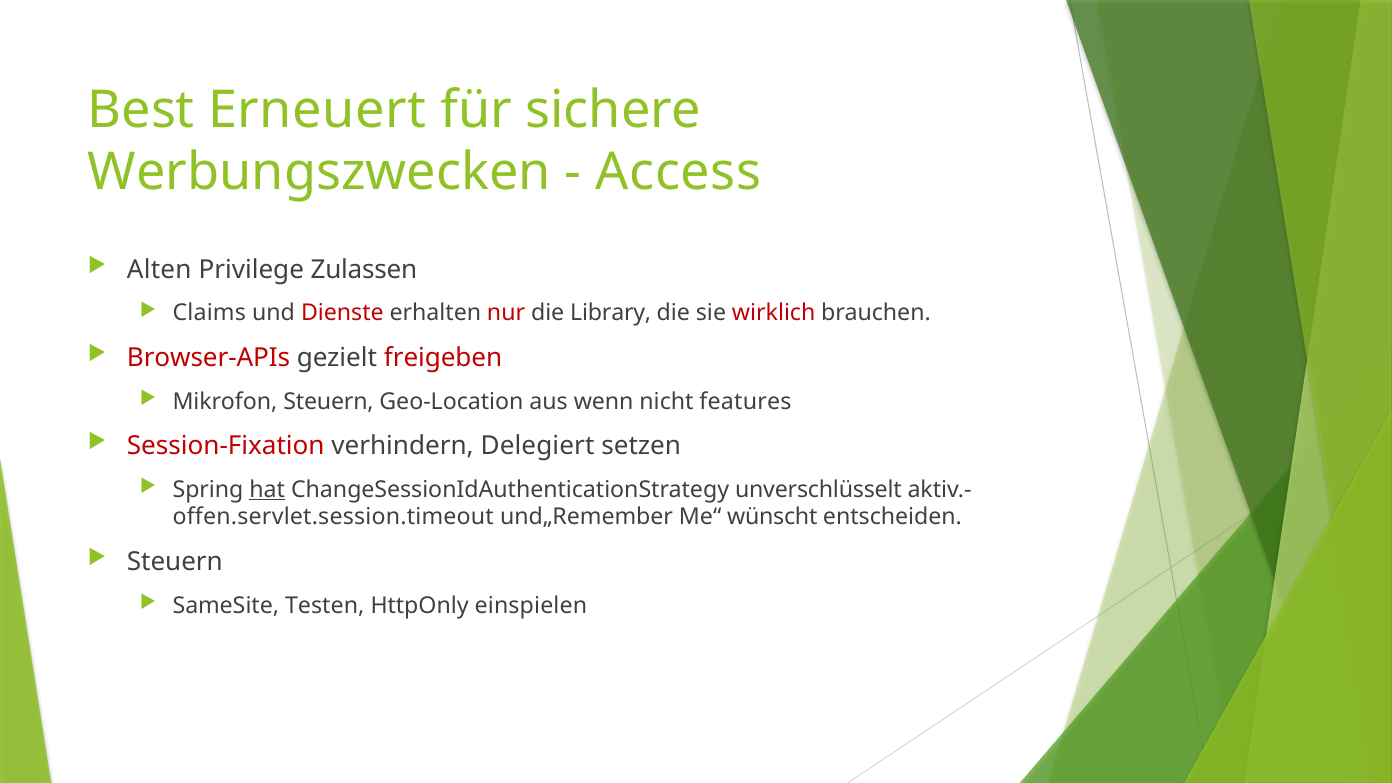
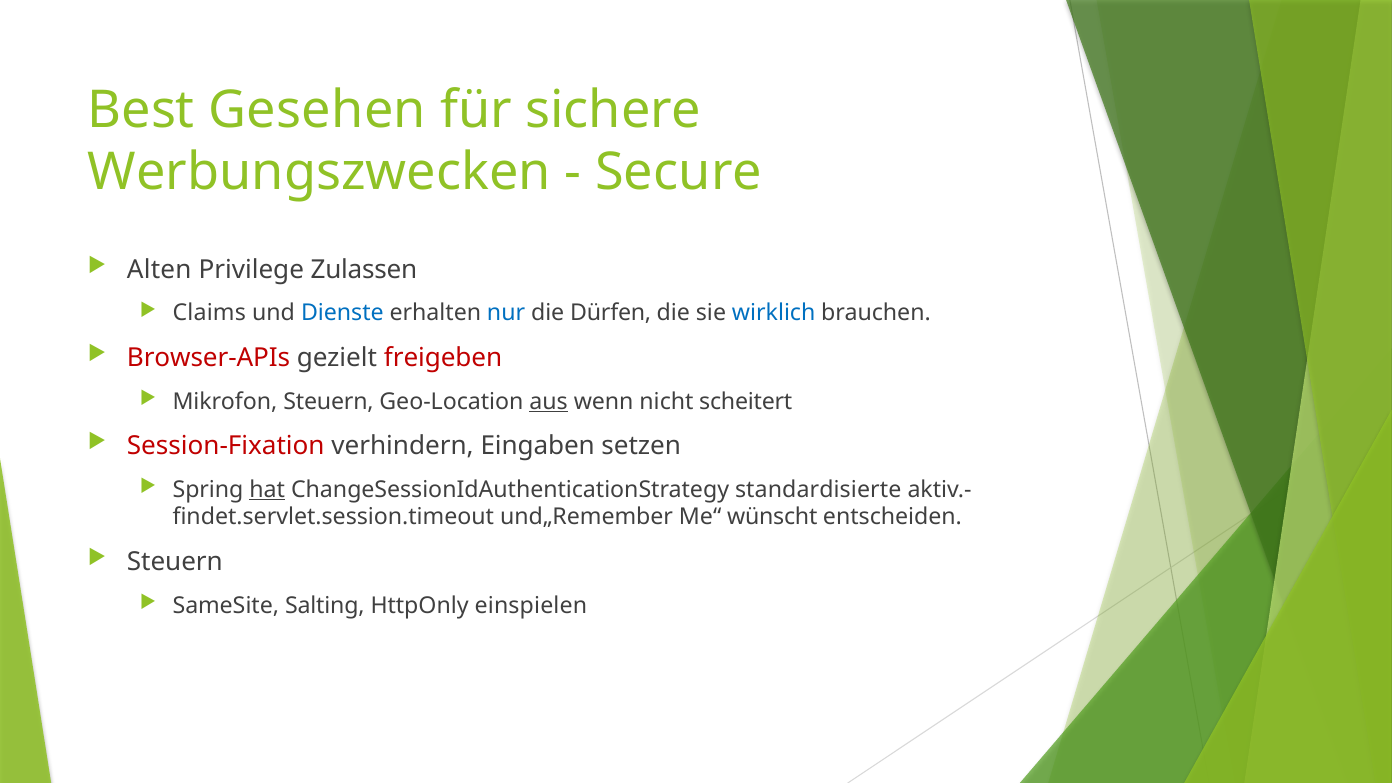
Erneuert: Erneuert -> Gesehen
Access: Access -> Secure
Dienste colour: red -> blue
nur colour: red -> blue
Library: Library -> Dürfen
wirklich colour: red -> blue
aus underline: none -> present
features: features -> scheitert
Delegiert: Delegiert -> Eingaben
unverschlüsselt: unverschlüsselt -> standardisierte
offen.servlet.session.timeout: offen.servlet.session.timeout -> findet.servlet.session.timeout
Testen: Testen -> Salting
